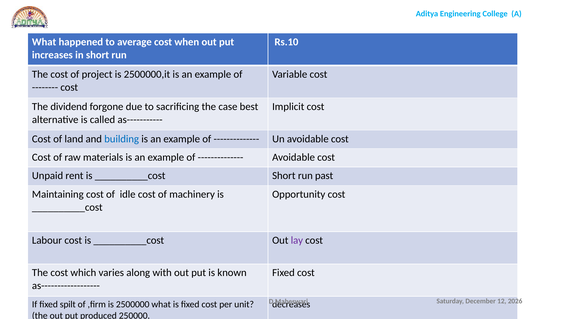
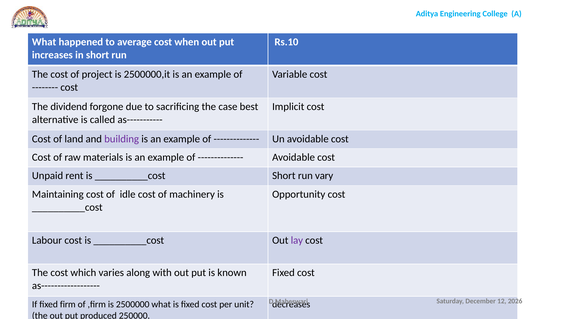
building colour: blue -> purple
past: past -> vary
spilt: spilt -> firm
